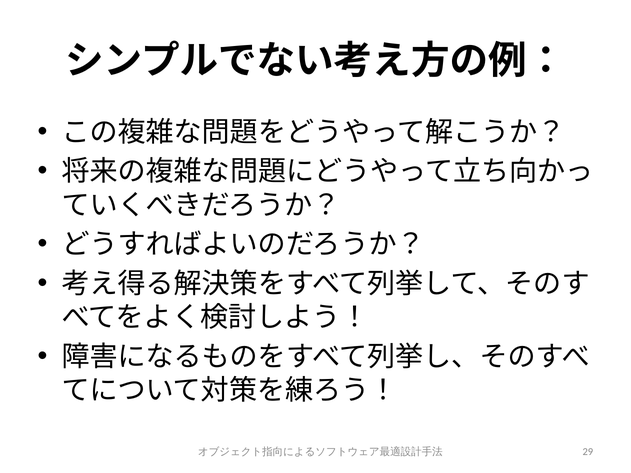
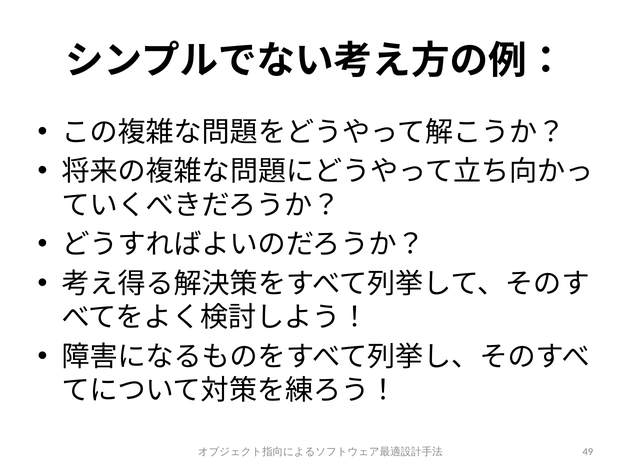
29: 29 -> 49
